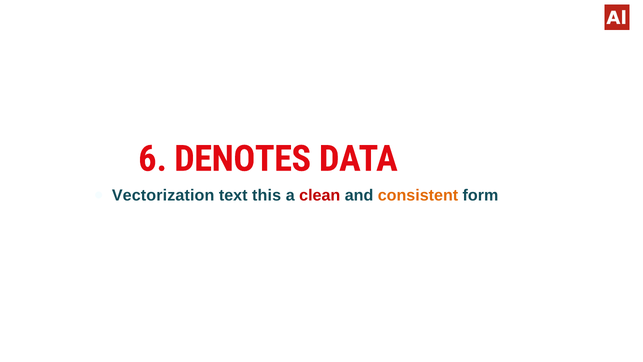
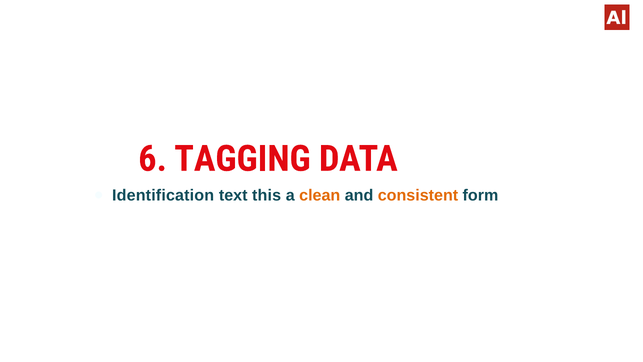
DENOTES: DENOTES -> TAGGING
Vectorization: Vectorization -> Identification
clean colour: red -> orange
